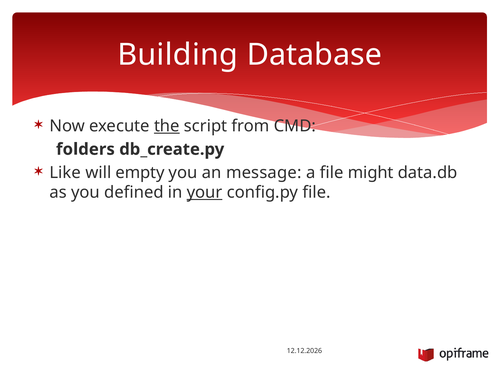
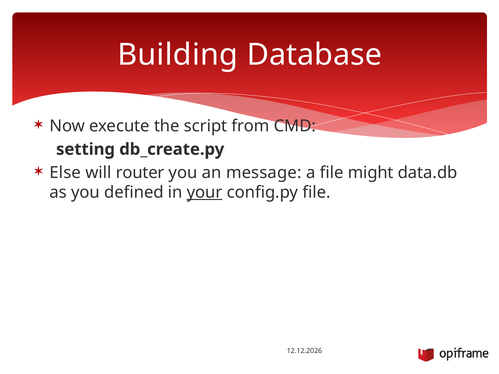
the underline: present -> none
folders: folders -> setting
Like: Like -> Else
empty: empty -> router
